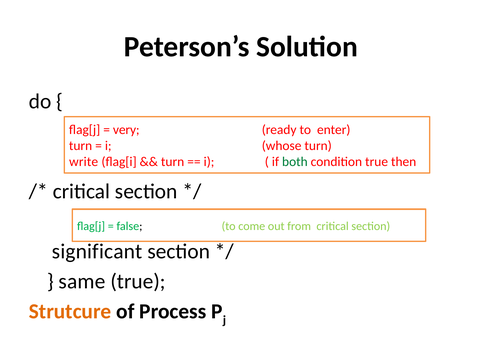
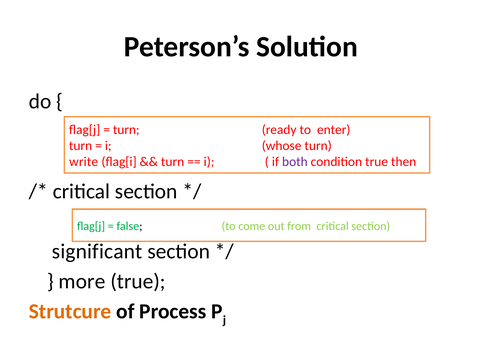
very at (126, 129): very -> turn
both colour: green -> purple
same: same -> more
